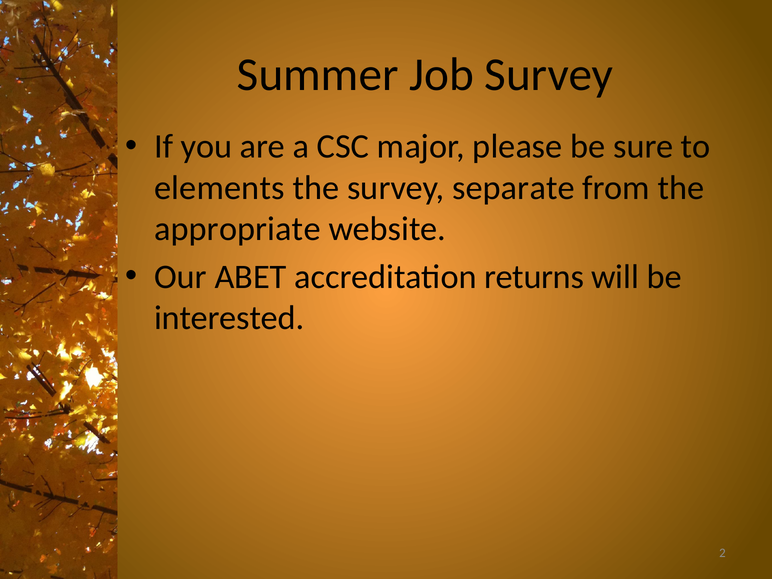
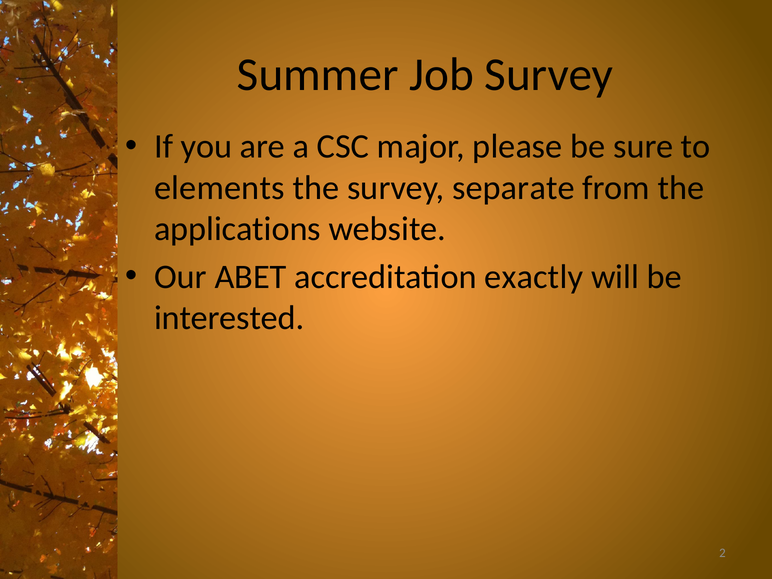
appropriate: appropriate -> applications
returns: returns -> exactly
